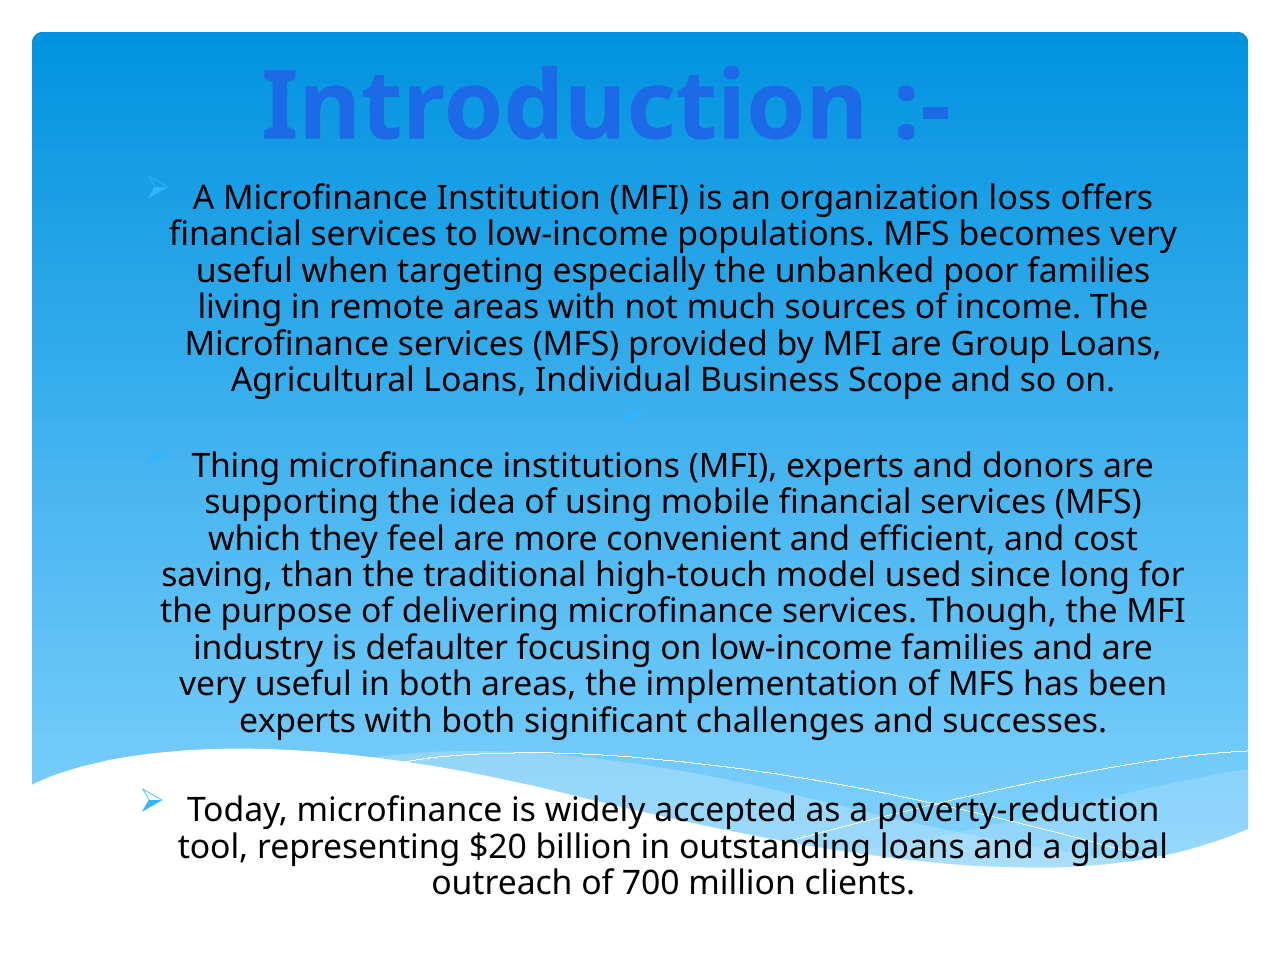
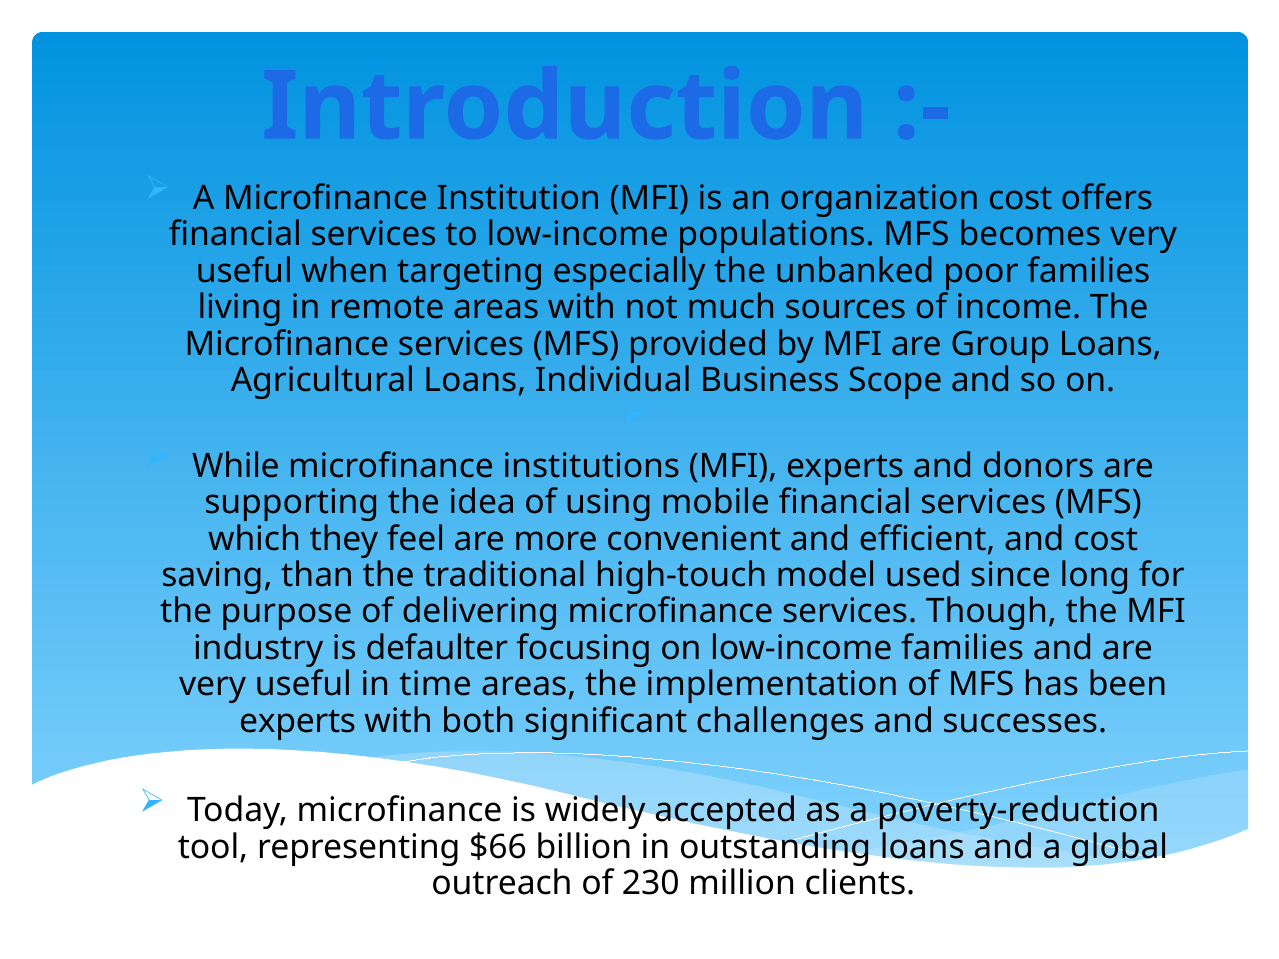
organization loss: loss -> cost
Thing: Thing -> While
in both: both -> time
$20: $20 -> $66
700: 700 -> 230
